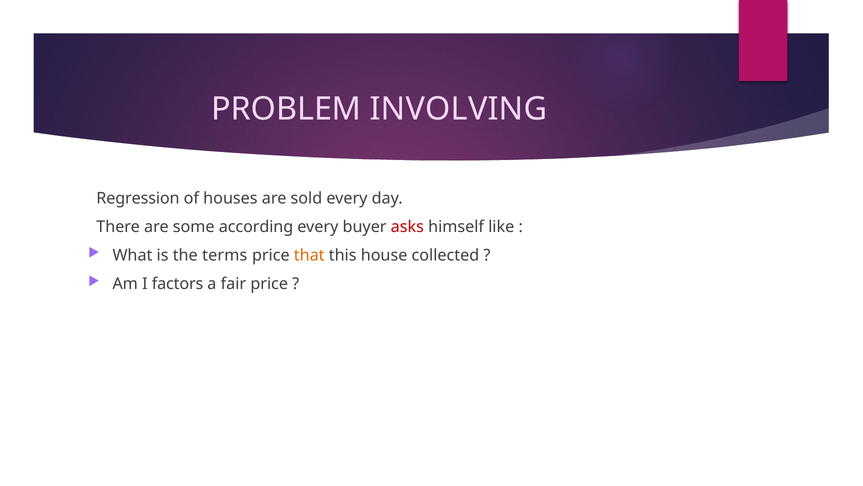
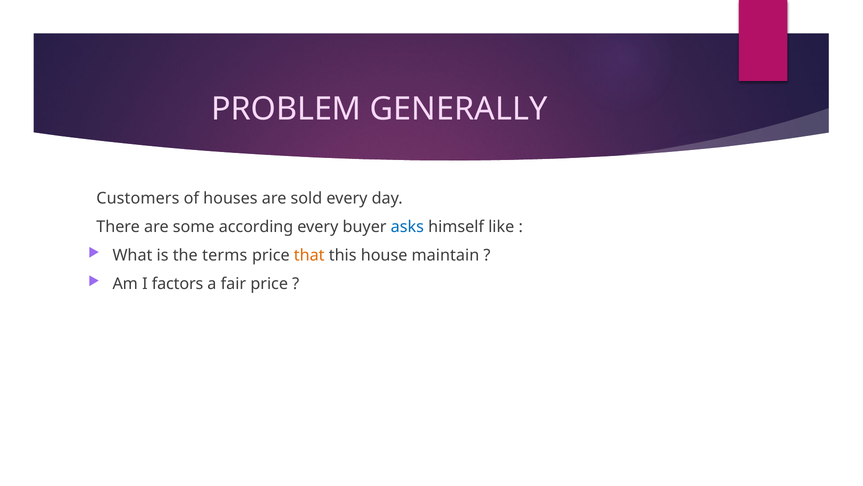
INVOLVING: INVOLVING -> GENERALLY
Regression: Regression -> Customers
asks colour: red -> blue
collected: collected -> maintain
